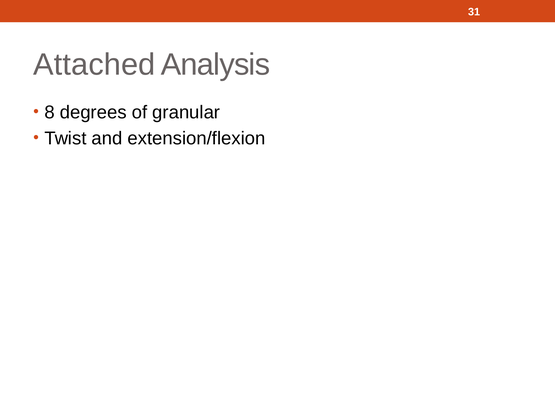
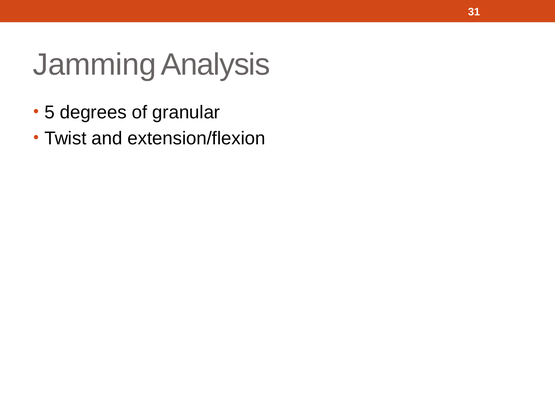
Attached: Attached -> Jamming
8: 8 -> 5
